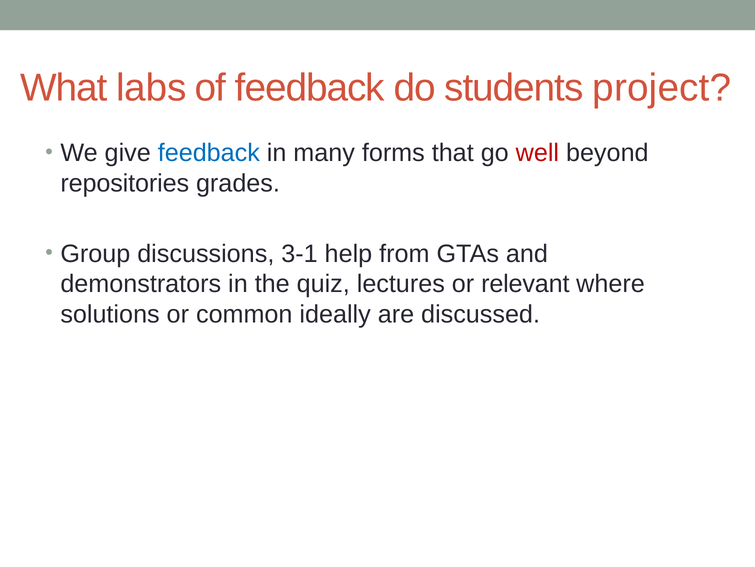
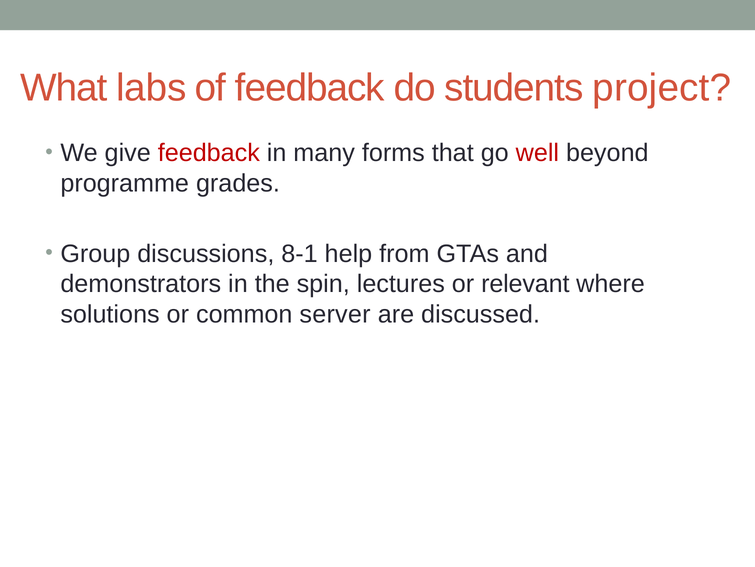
feedback at (209, 153) colour: blue -> red
repositories: repositories -> programme
3-1: 3-1 -> 8-1
quiz: quiz -> spin
ideally: ideally -> server
